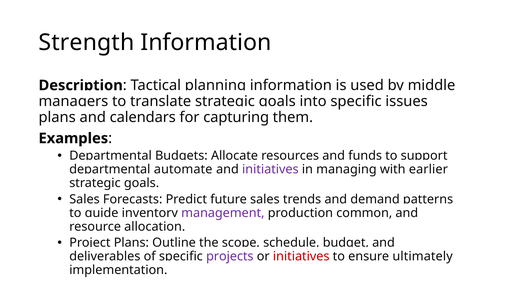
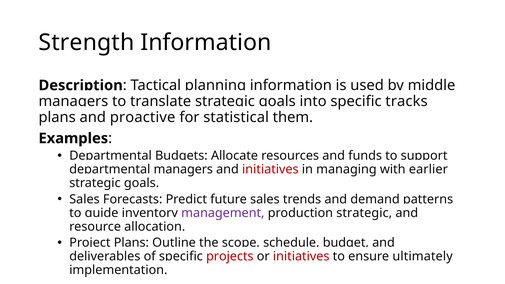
issues: issues -> tracks
calendars: calendars -> proactive
capturing: capturing -> statistical
automate at (183, 169): automate -> managers
initiatives at (270, 169) colour: purple -> red
production common: common -> strategic
projects colour: purple -> red
